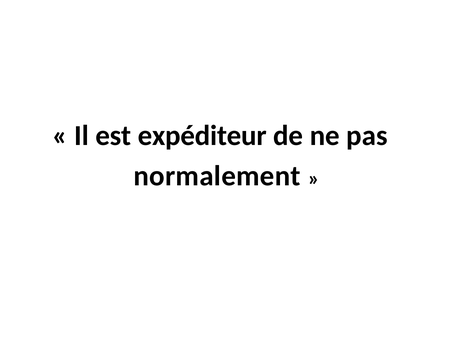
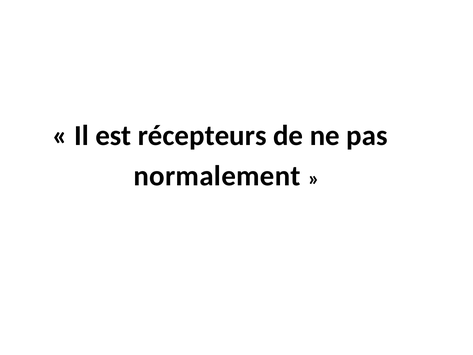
expéditeur: expéditeur -> récepteurs
